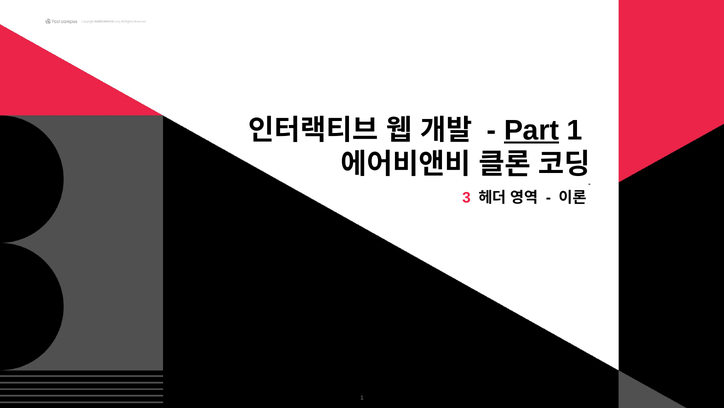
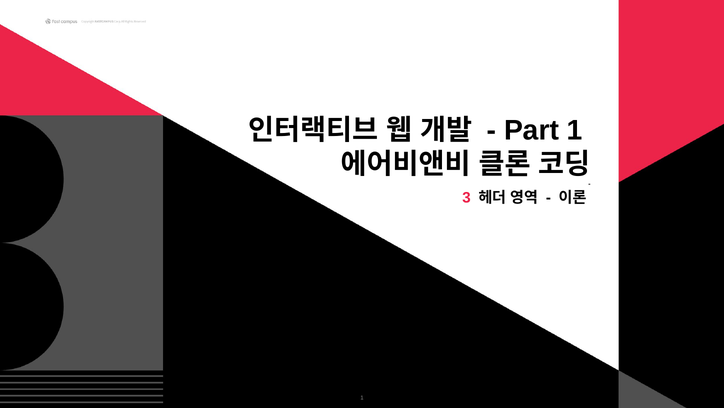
Part underline: present -> none
